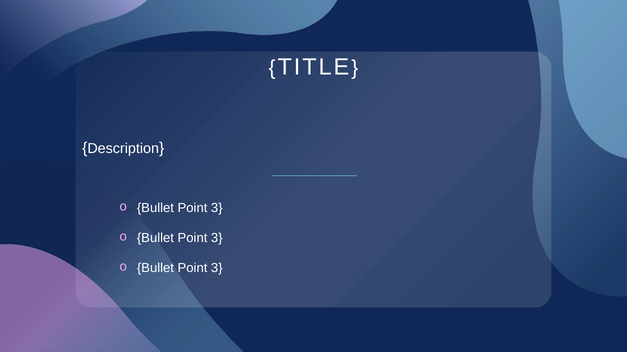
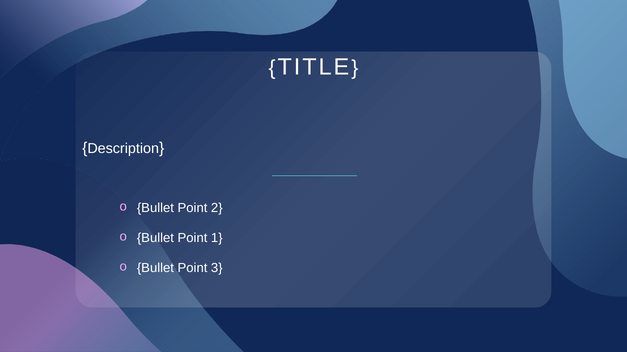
3 at (217, 208): 3 -> 2
3 at (217, 238): 3 -> 1
